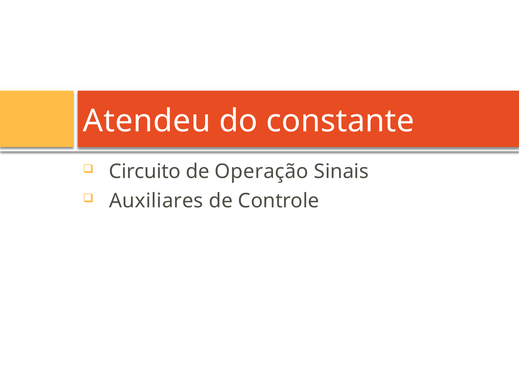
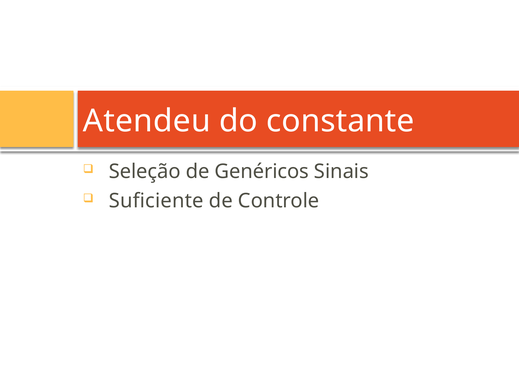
Circuito: Circuito -> Seleção
Operação: Operação -> Genéricos
Auxiliares: Auxiliares -> Suficiente
